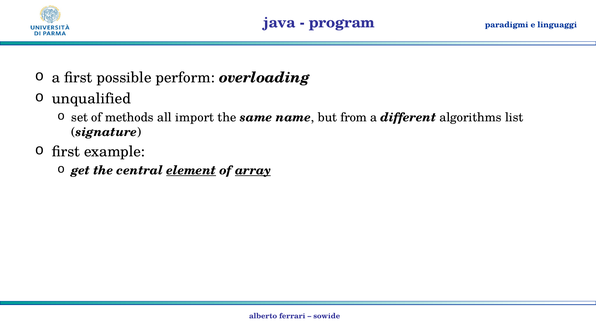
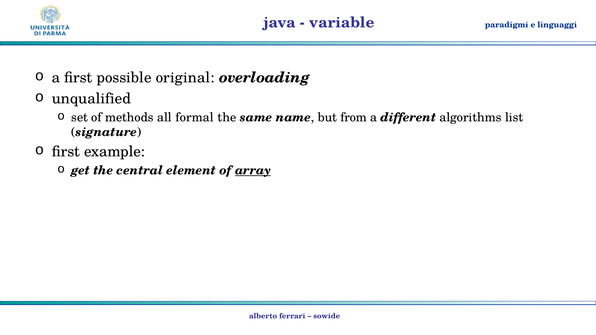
program: program -> variable
perform: perform -> original
import: import -> formal
element underline: present -> none
